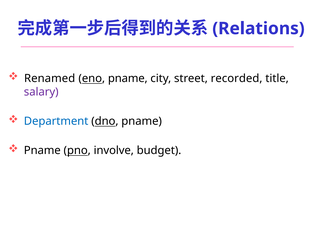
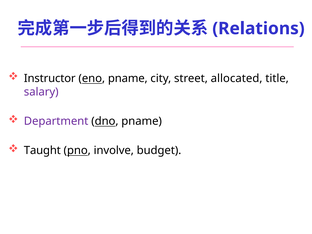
Renamed: Renamed -> Instructor
recorded: recorded -> allocated
Department colour: blue -> purple
Pname at (42, 150): Pname -> Taught
